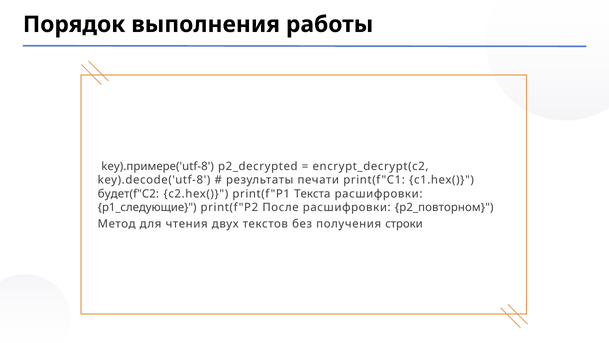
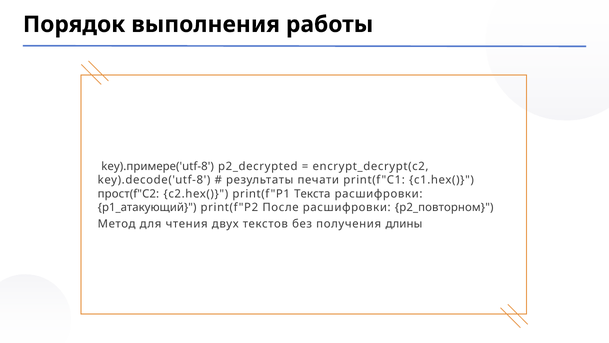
будет(f"C2: будет(f"C2 -> прост(f"C2
p1_следующие: p1_следующие -> p1_атакующий
строки: строки -> длины
